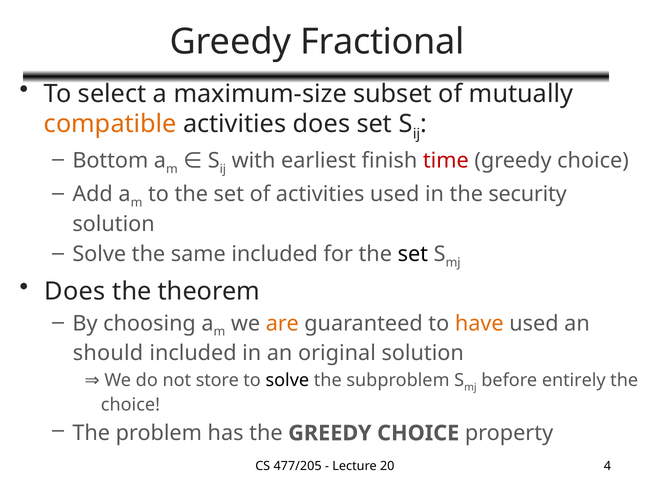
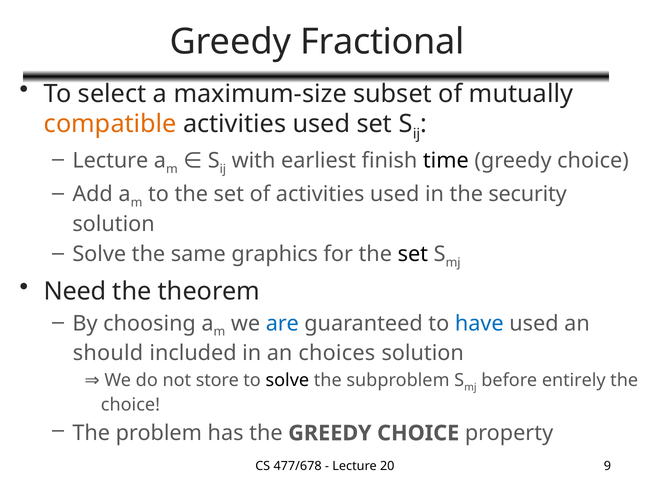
does at (321, 124): does -> used
Bottom at (110, 161): Bottom -> Lecture
time colour: red -> black
same included: included -> graphics
Does at (75, 292): Does -> Need
are colour: orange -> blue
have colour: orange -> blue
original: original -> choices
477/205: 477/205 -> 477/678
4: 4 -> 9
